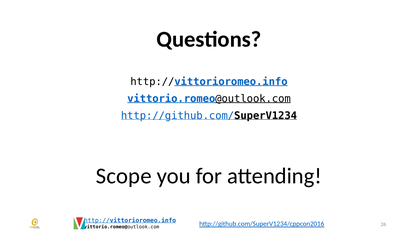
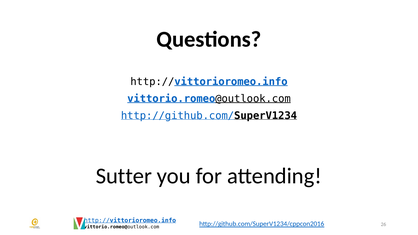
Scope: Scope -> Sutter
